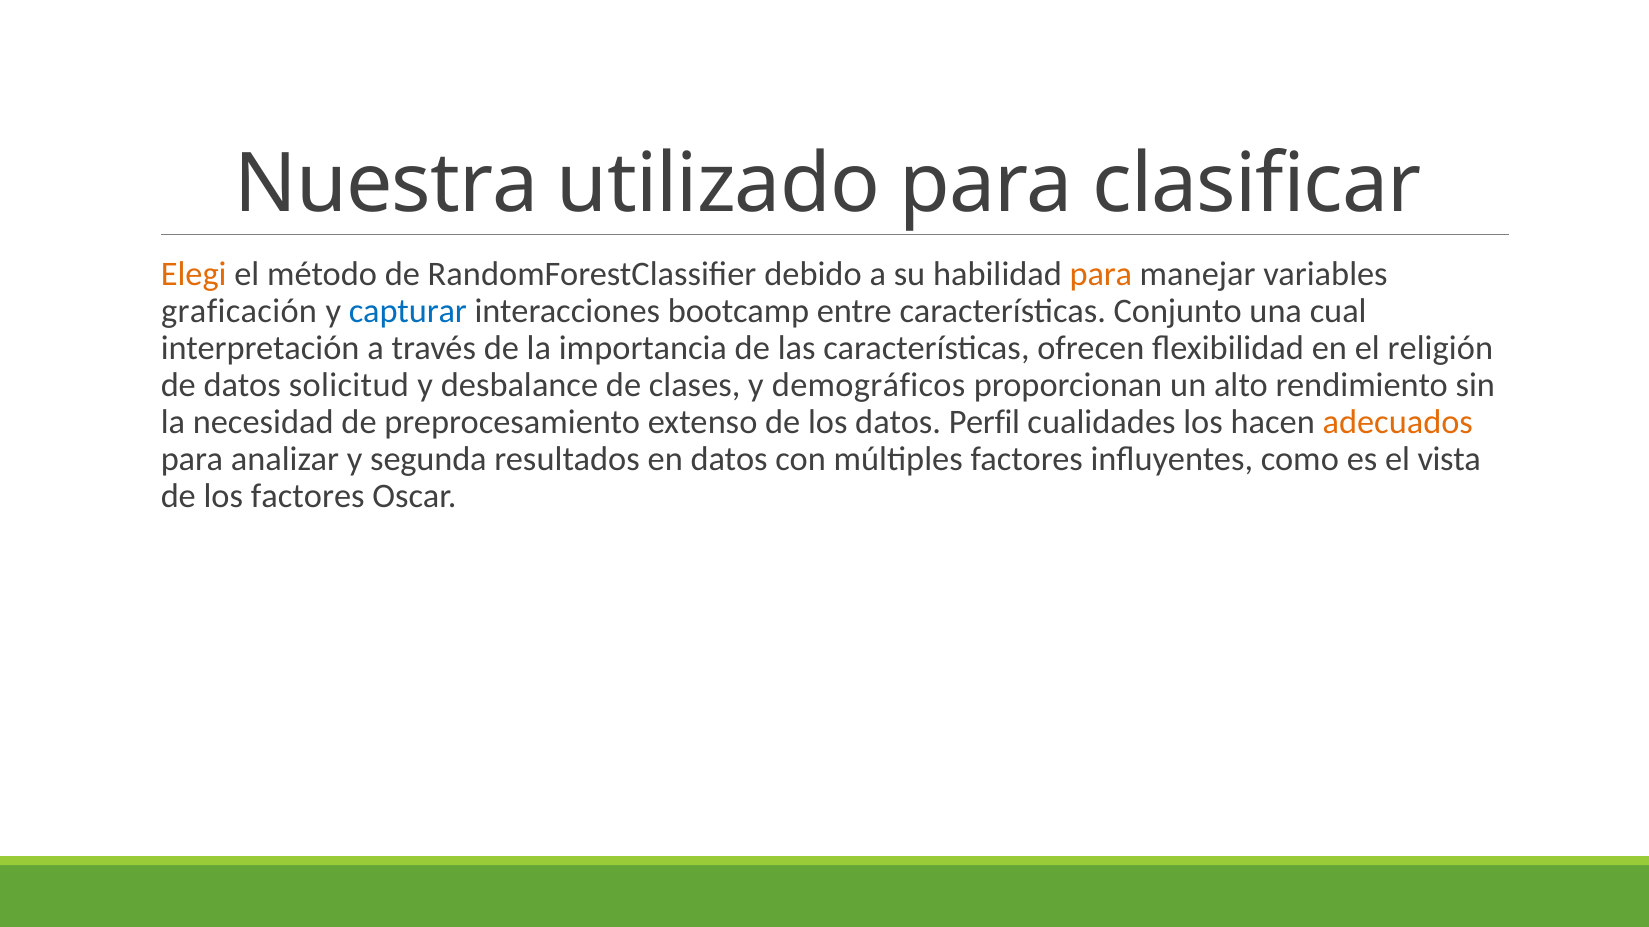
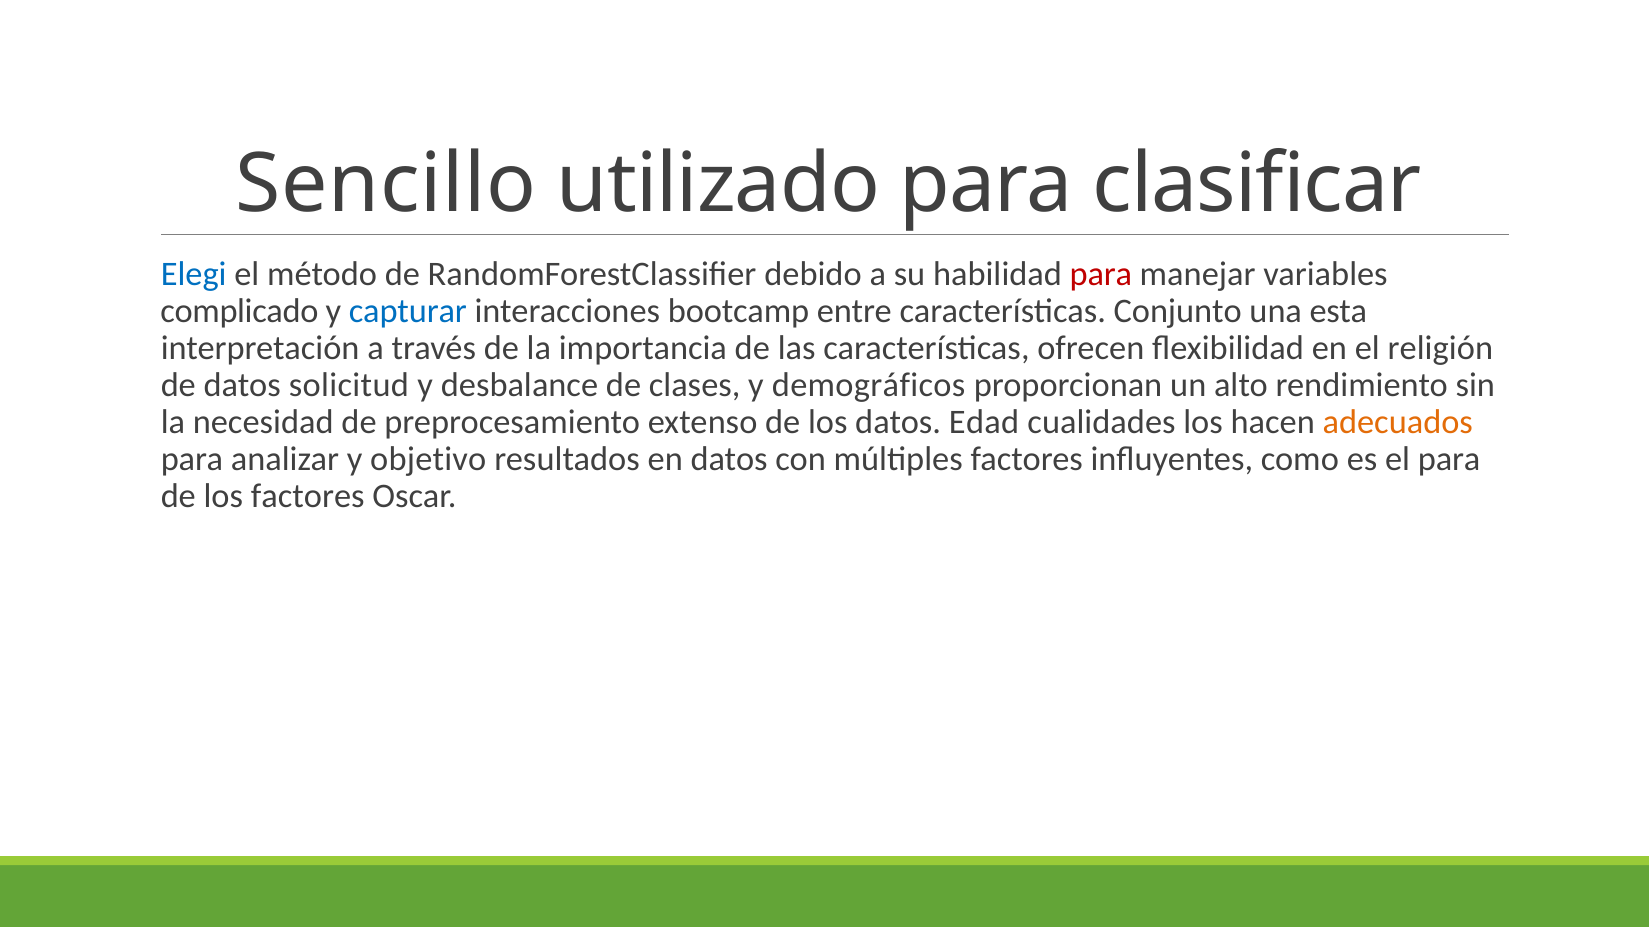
Nuestra: Nuestra -> Sencillo
Elegi colour: orange -> blue
para at (1101, 274) colour: orange -> red
graficación: graficación -> complicado
cual: cual -> esta
Perfil: Perfil -> Edad
segunda: segunda -> objetivo
el vista: vista -> para
